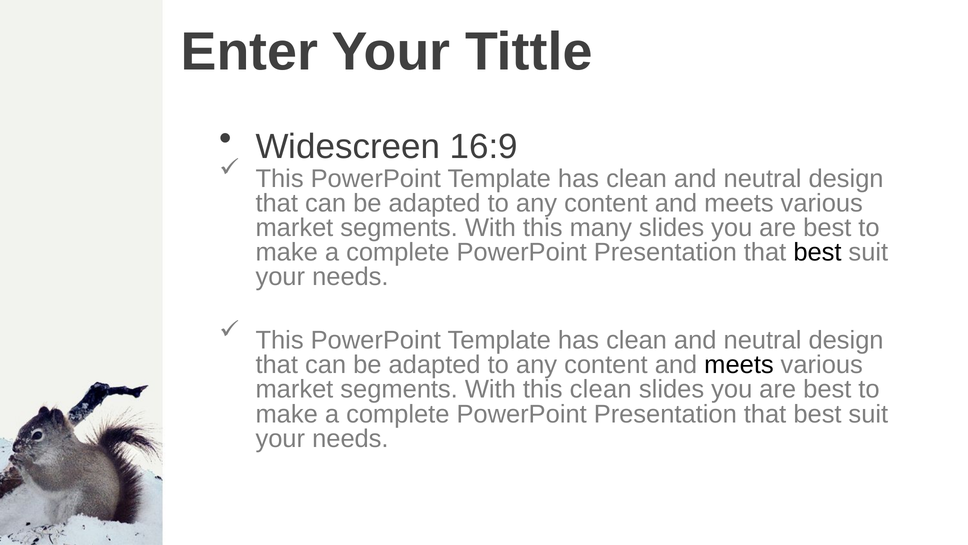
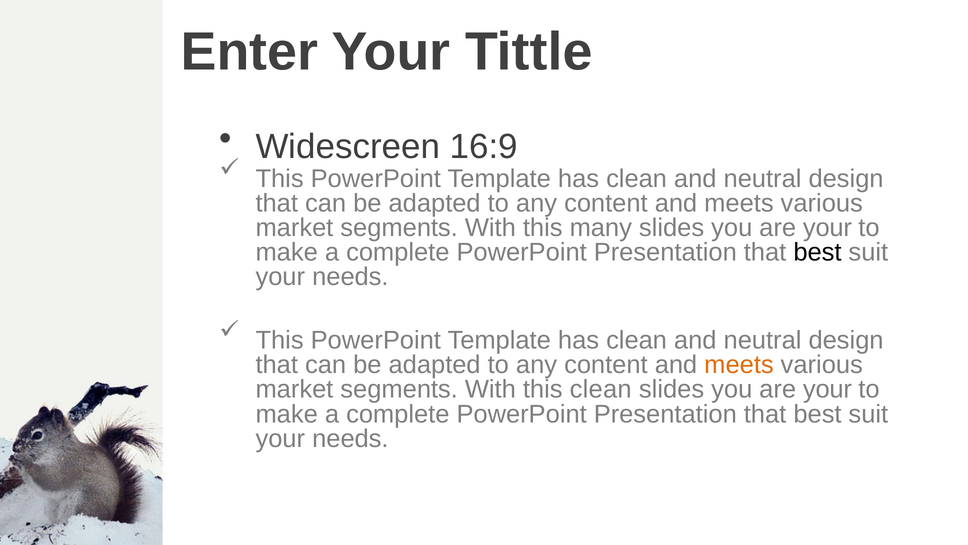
best at (827, 228): best -> your
meets at (739, 365) colour: black -> orange
best at (827, 389): best -> your
